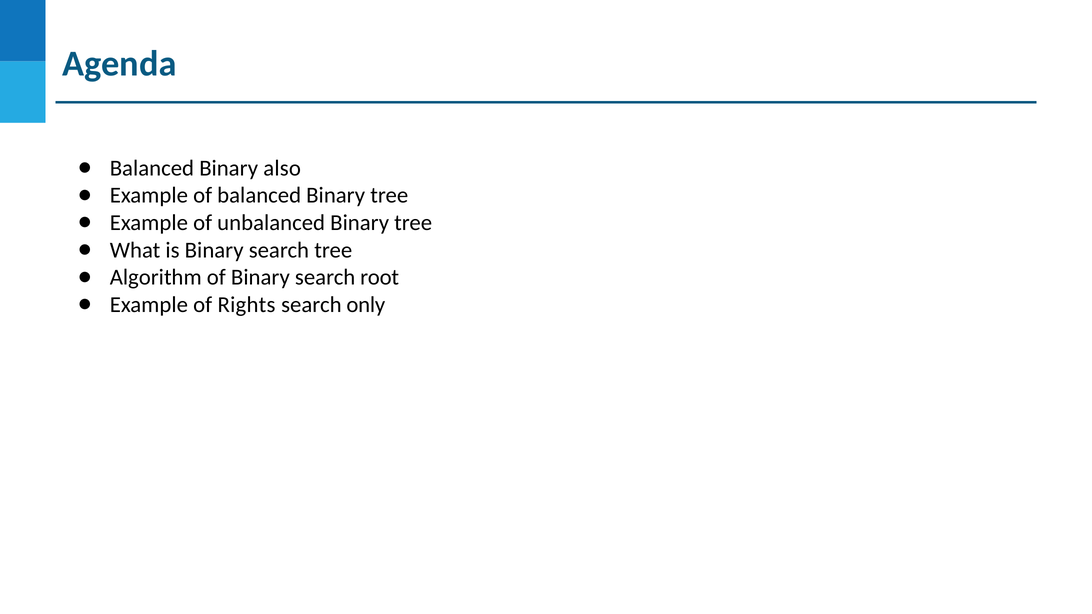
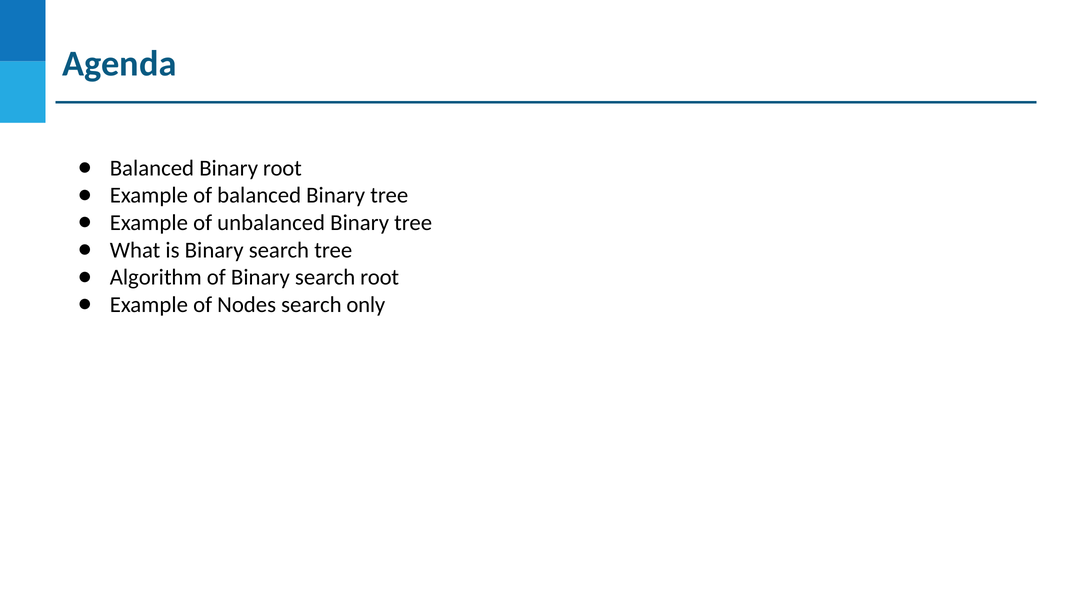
Binary also: also -> root
Rights: Rights -> Nodes
